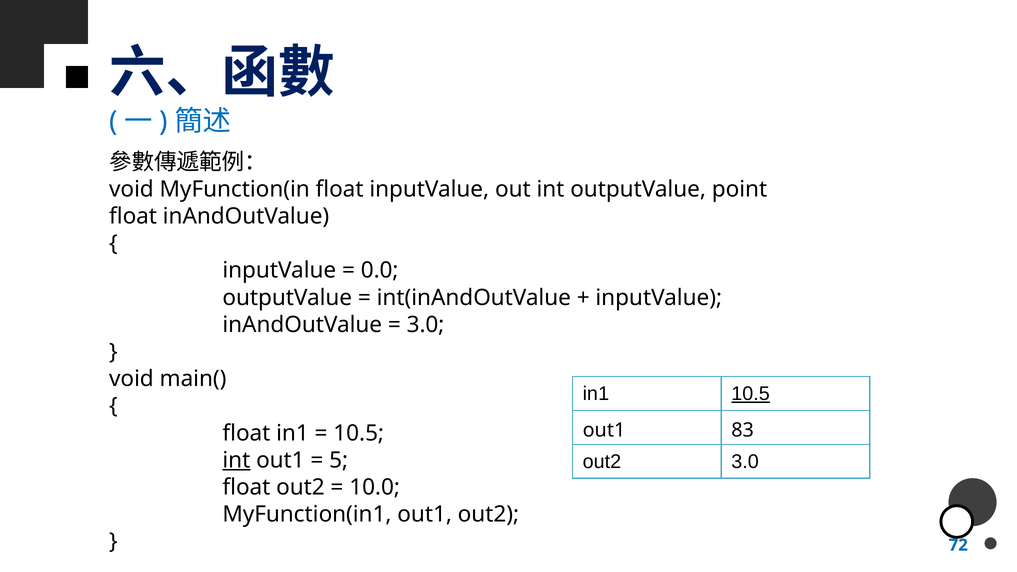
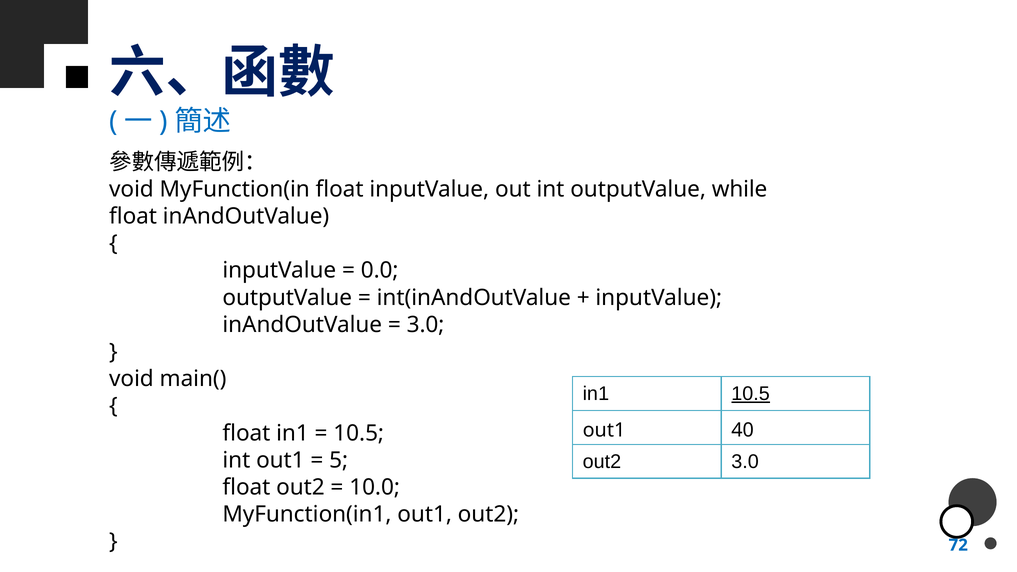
point: point -> while
83: 83 -> 40
int at (236, 460) underline: present -> none
